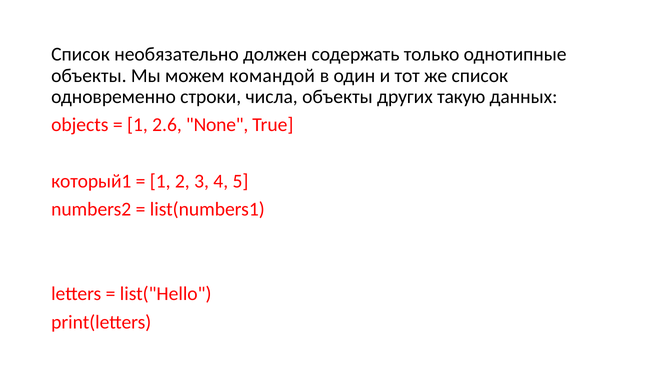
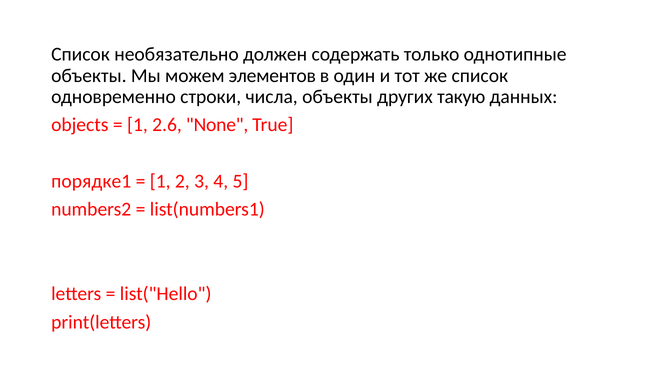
командой: командой -> элементов
который1: который1 -> порядке1
